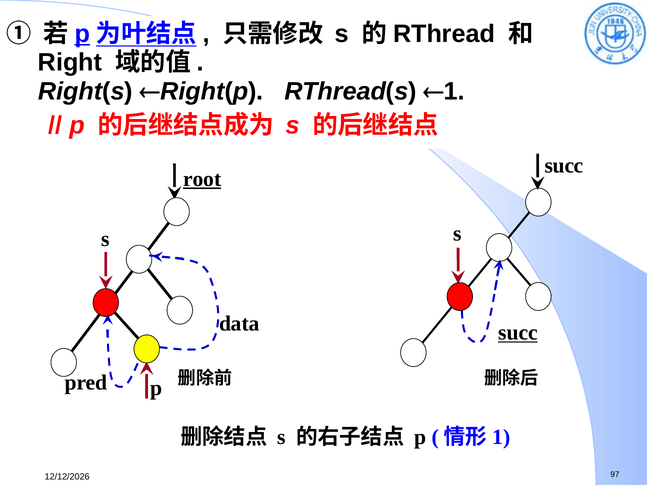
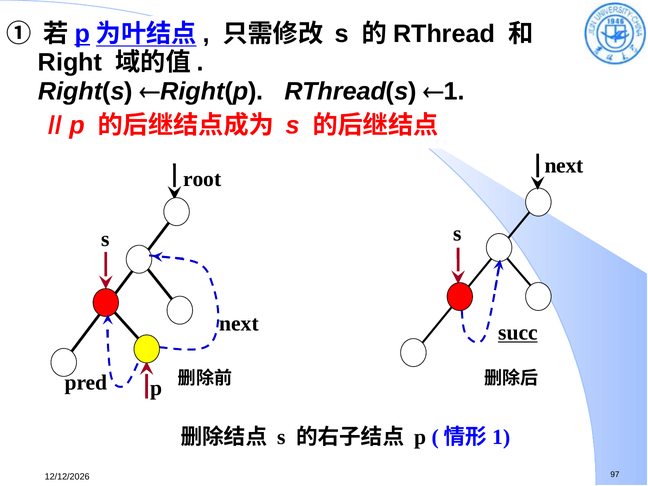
succ at (564, 166): succ -> next
root underline: present -> none
data at (239, 323): data -> next
